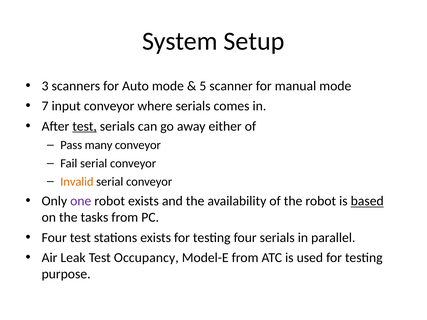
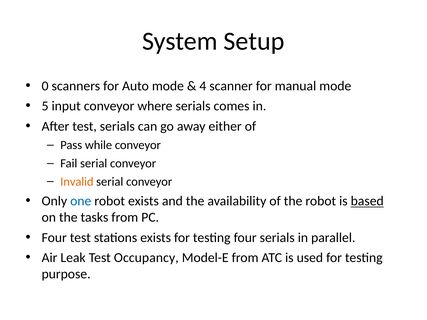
3: 3 -> 0
5: 5 -> 4
7: 7 -> 5
test at (85, 126) underline: present -> none
many: many -> while
one colour: purple -> blue
